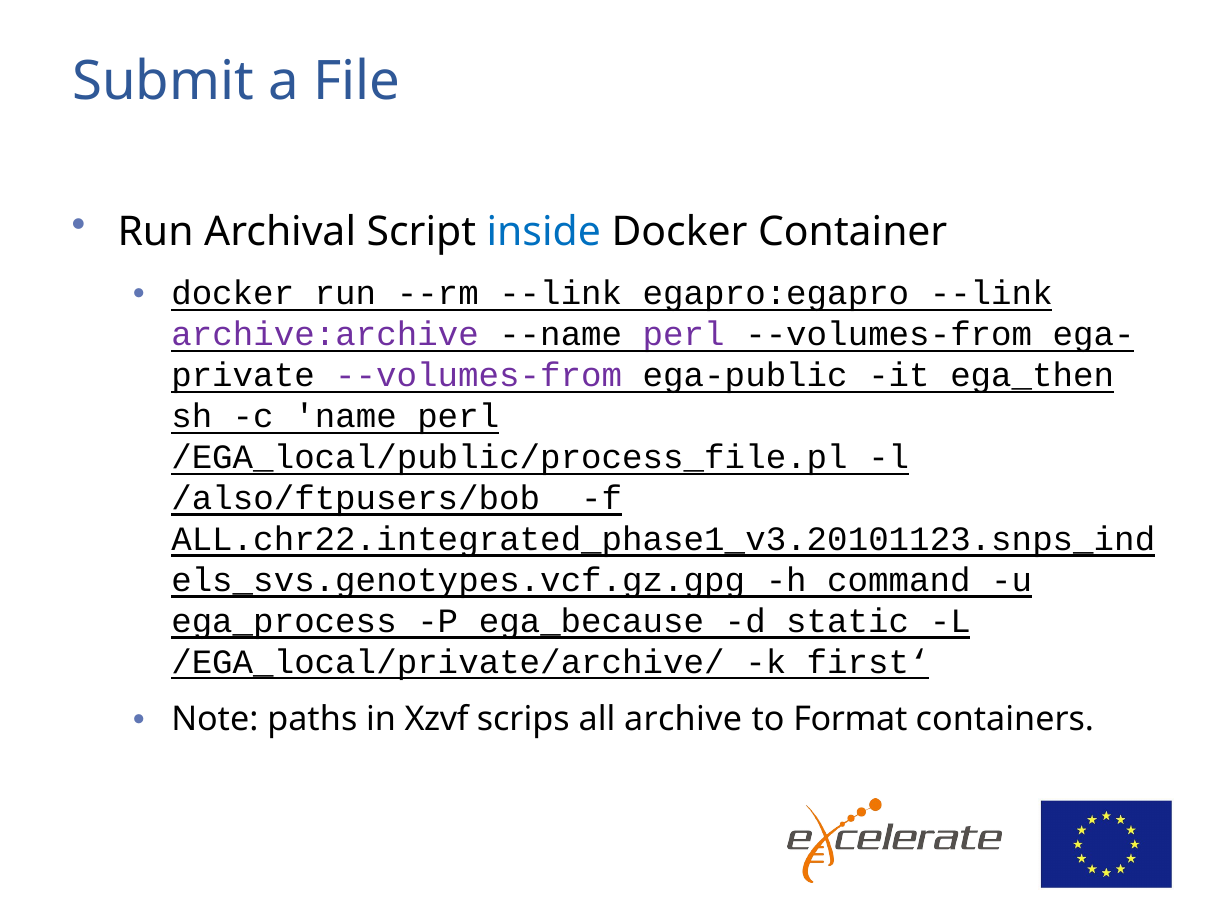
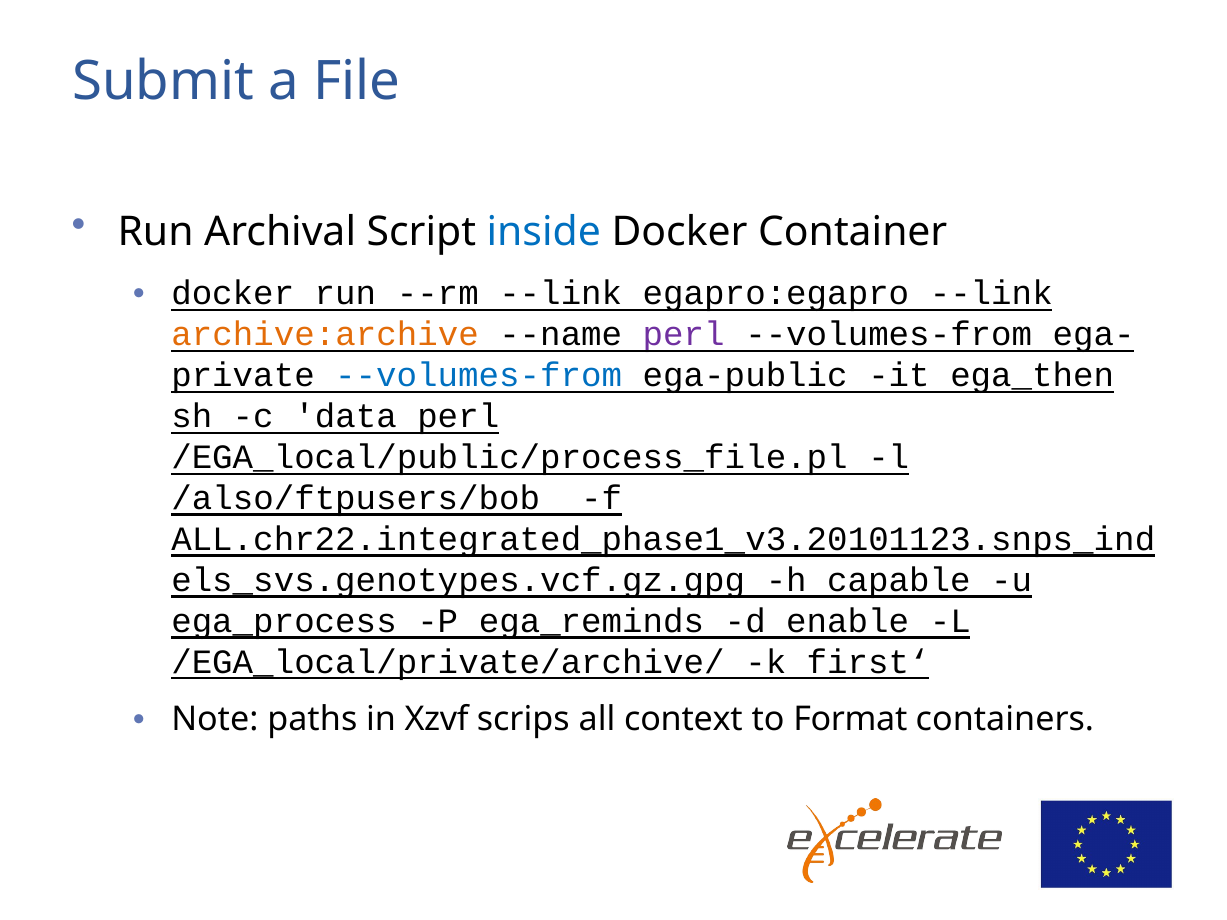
archive:archive colour: purple -> orange
--volumes-from at (479, 376) colour: purple -> blue
name: name -> data
command: command -> capable
ega_because: ega_because -> ega_reminds
static: static -> enable
archive: archive -> context
